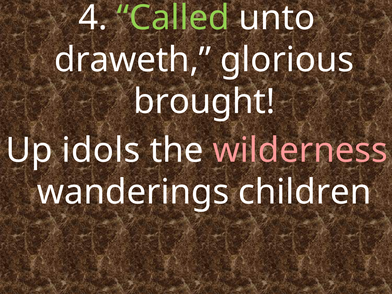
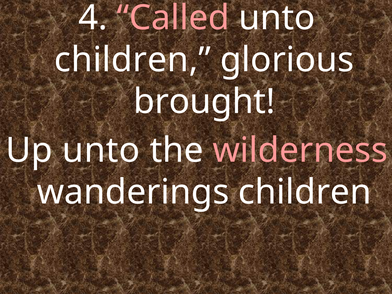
Called colour: light green -> pink
draweth at (133, 60): draweth -> children
Up idols: idols -> unto
